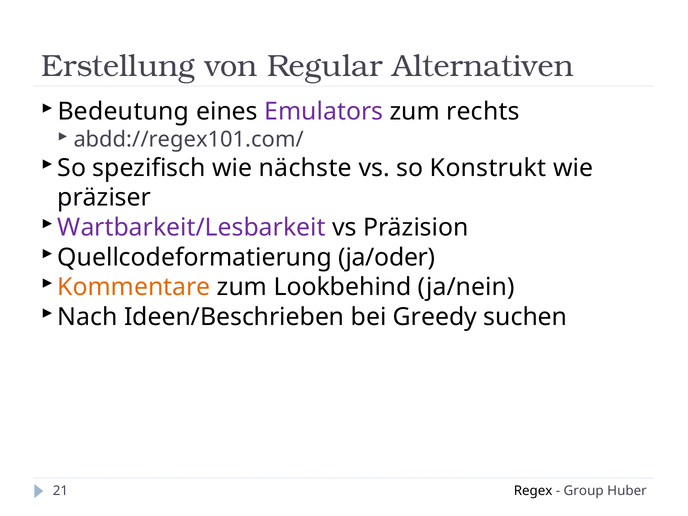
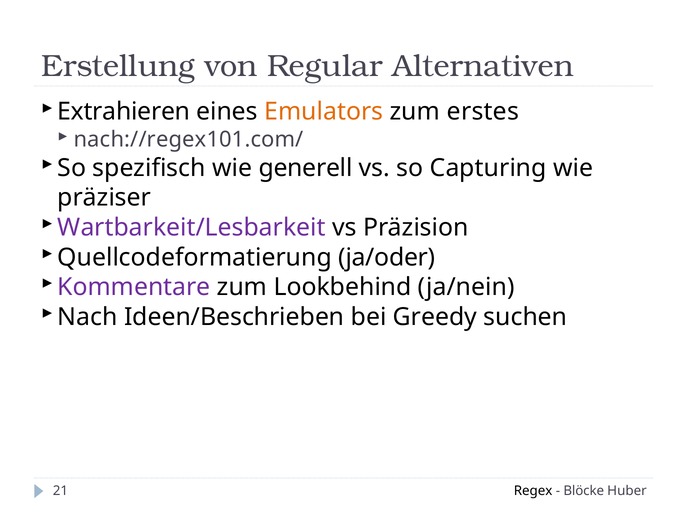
Bedeutung: Bedeutung -> Extrahieren
Emulators colour: purple -> orange
rechts: rechts -> erstes
abdd://regex101.com/: abdd://regex101.com/ -> nach://regex101.com/
nächste: nächste -> generell
Konstrukt: Konstrukt -> Capturing
Kommentare colour: orange -> purple
Group: Group -> Blöcke
